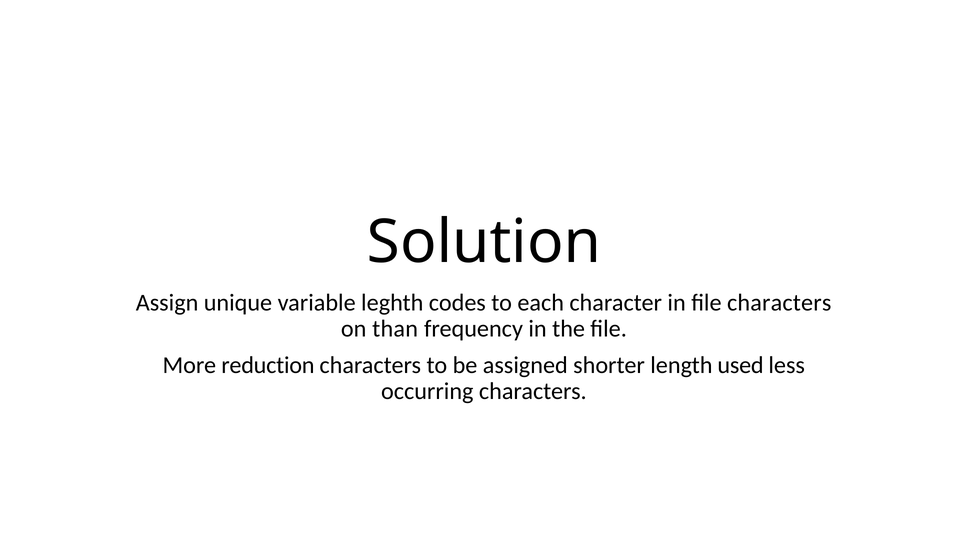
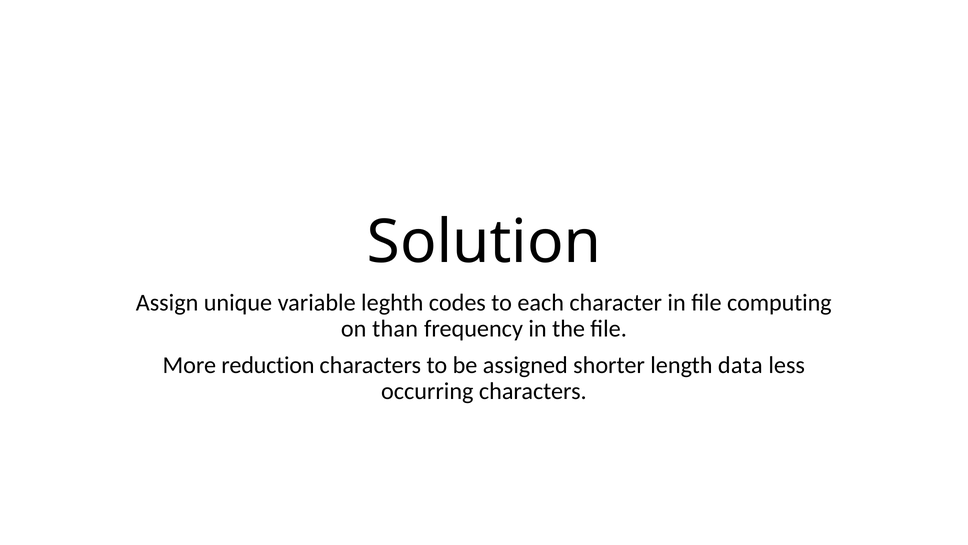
file characters: characters -> computing
used: used -> data
